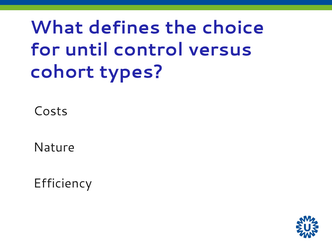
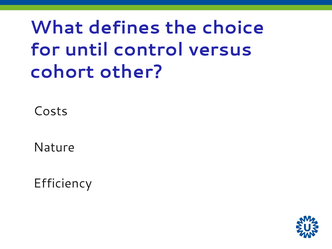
types: types -> other
